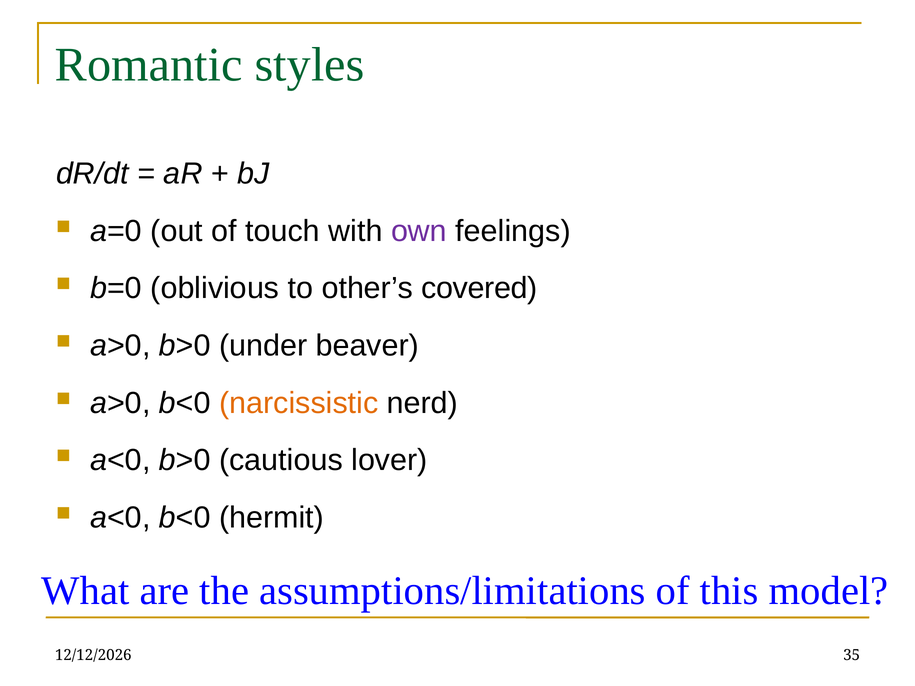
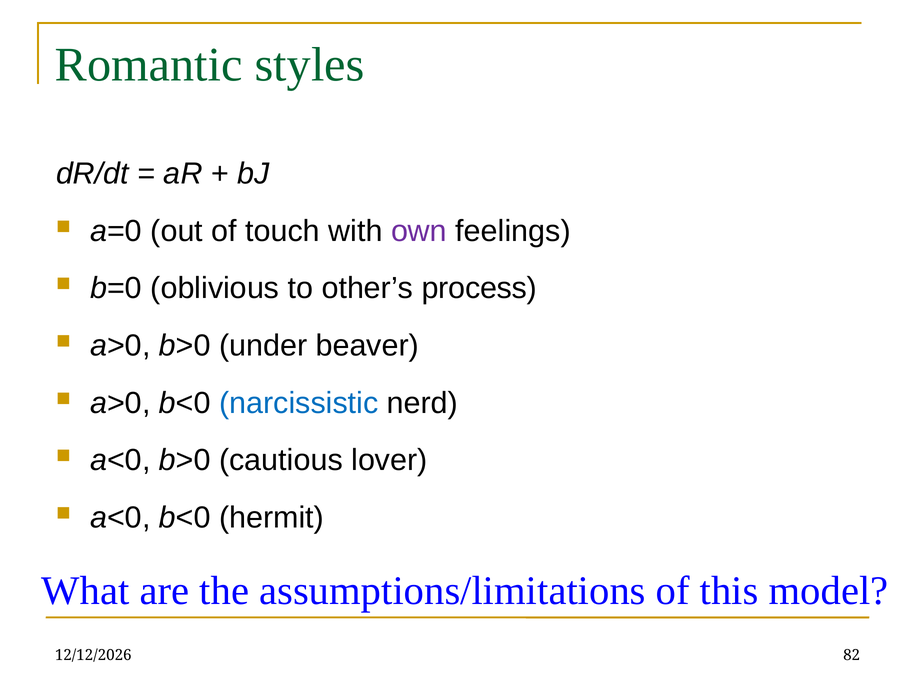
covered: covered -> process
narcissistic colour: orange -> blue
35: 35 -> 82
